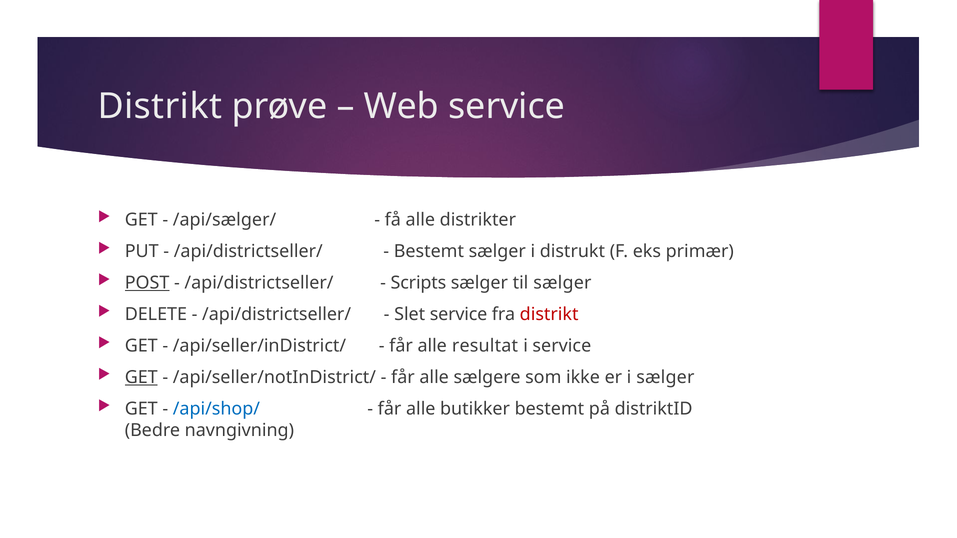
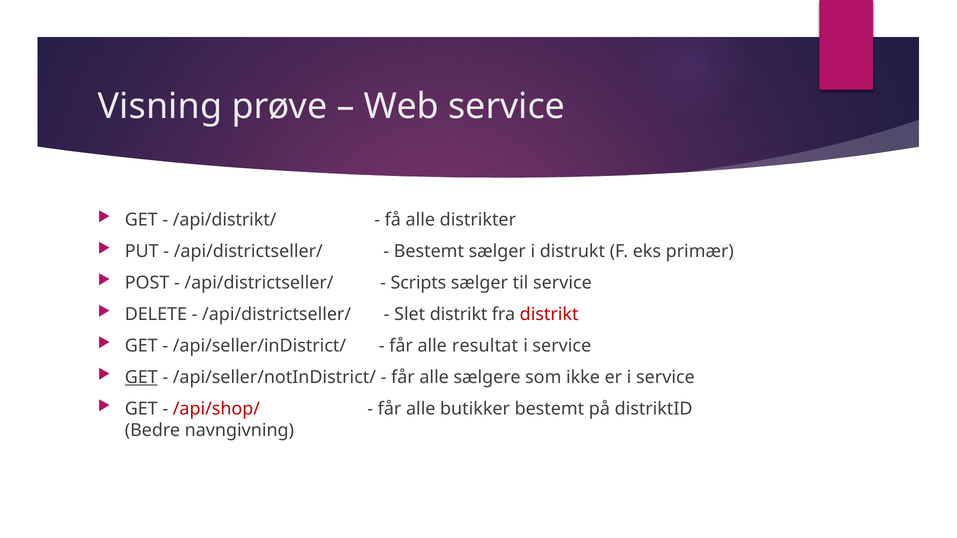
Distrikt at (160, 107): Distrikt -> Visning
/api/sælger/: /api/sælger/ -> /api/distrikt/
POST underline: present -> none
til sælger: sælger -> service
Slet service: service -> distrikt
er i sælger: sælger -> service
/api/shop/ colour: blue -> red
